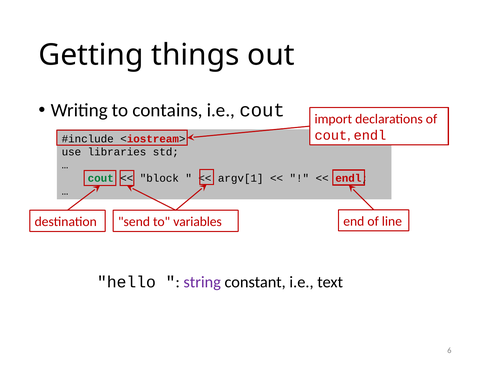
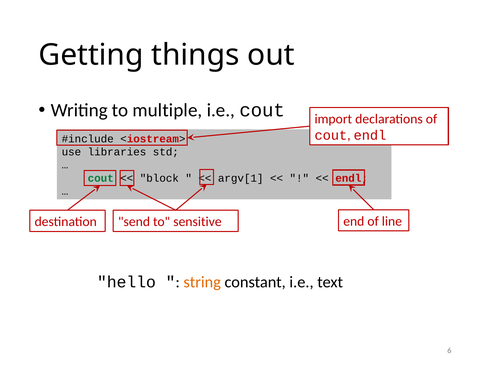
contains: contains -> multiple
variables: variables -> sensitive
string colour: purple -> orange
